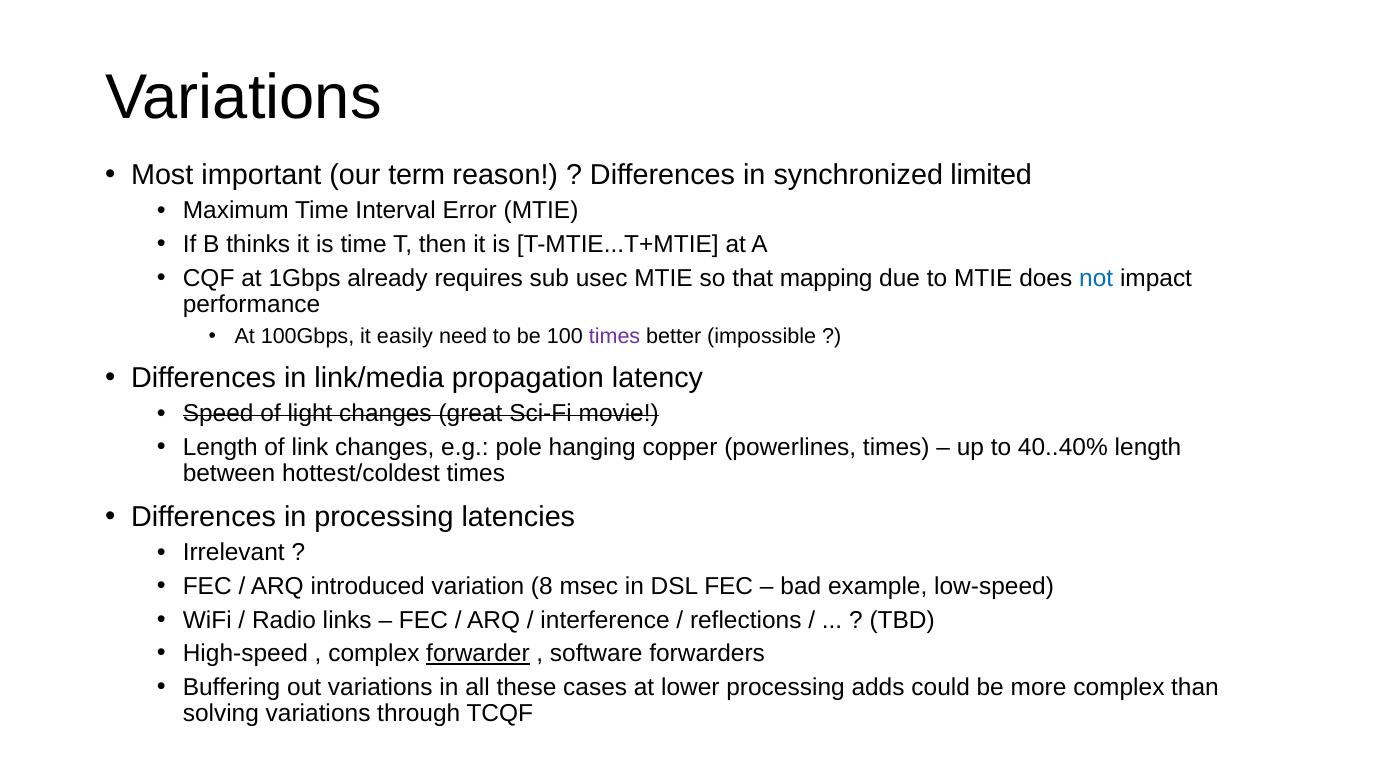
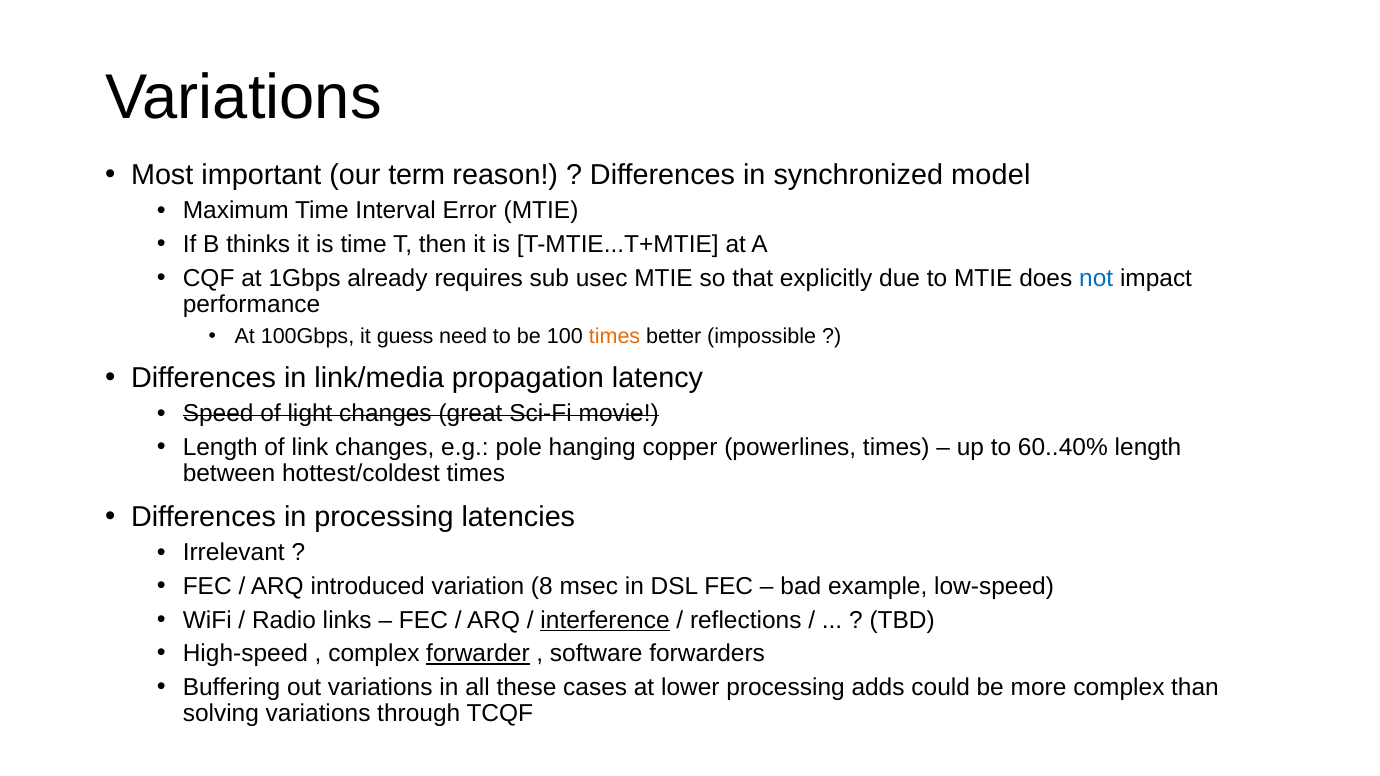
limited: limited -> model
mapping: mapping -> explicitly
easily: easily -> guess
times at (615, 337) colour: purple -> orange
40..40%: 40..40% -> 60..40%
interference underline: none -> present
